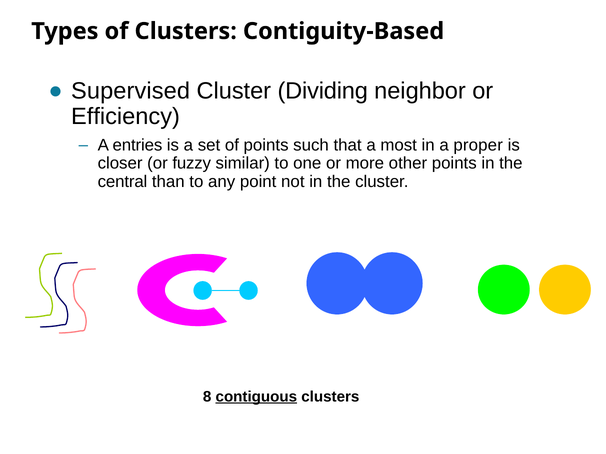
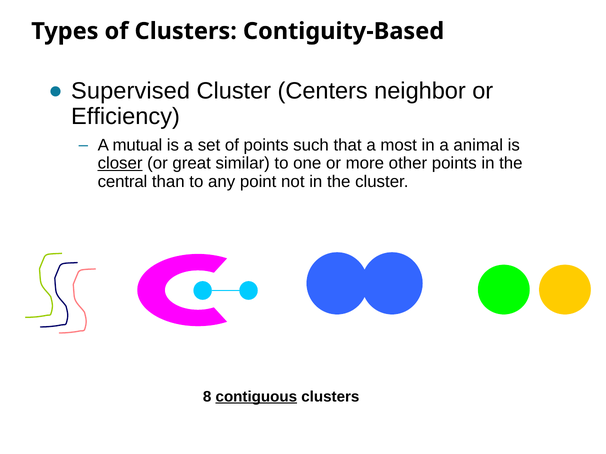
Dividing: Dividing -> Centers
entries: entries -> mutual
proper: proper -> animal
closer underline: none -> present
fuzzy: fuzzy -> great
